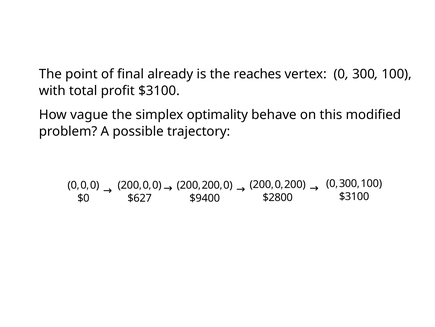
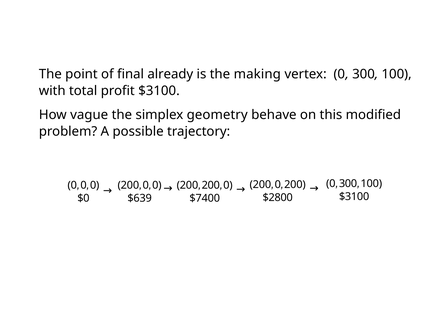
reaches: reaches -> making
optimality: optimality -> geometry
$627: $627 -> $639
$9400: $9400 -> $7400
